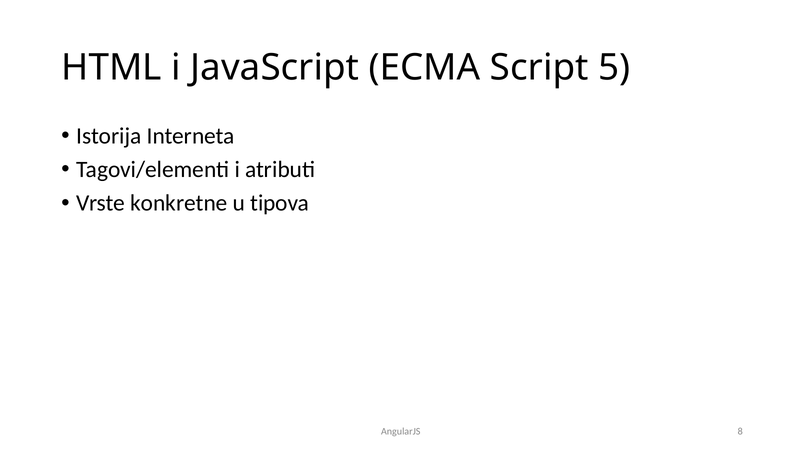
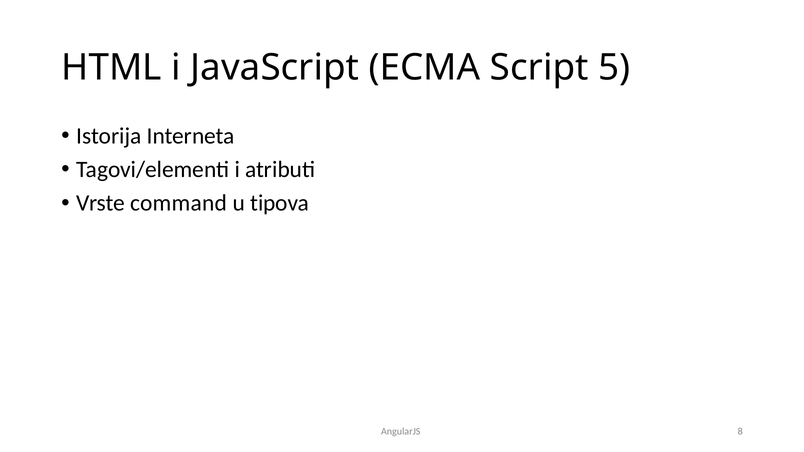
konkretne: konkretne -> command
